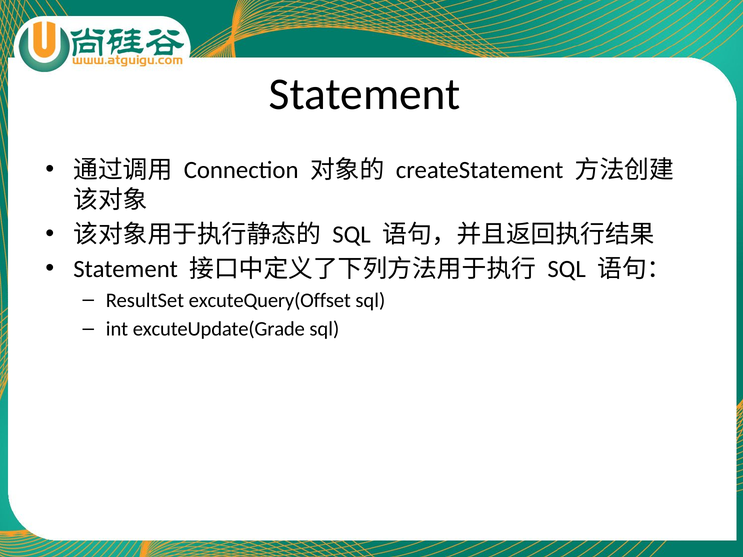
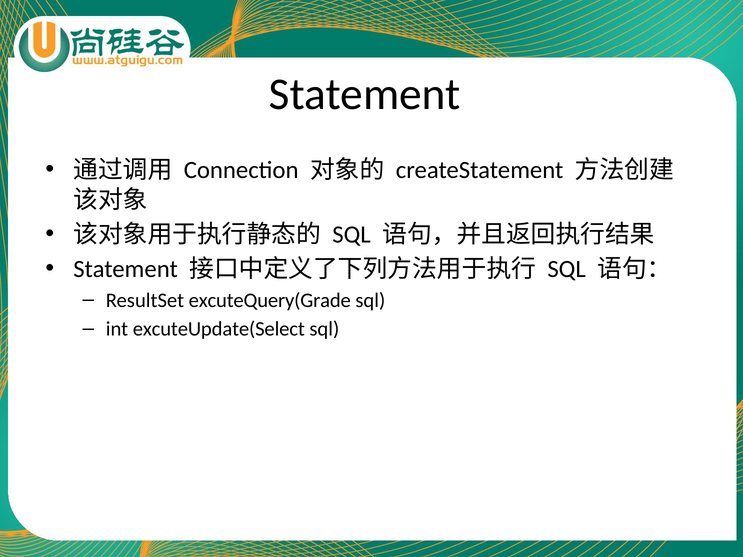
excuteQuery(Offset: excuteQuery(Offset -> excuteQuery(Grade
excuteUpdate(Grade: excuteUpdate(Grade -> excuteUpdate(Select
